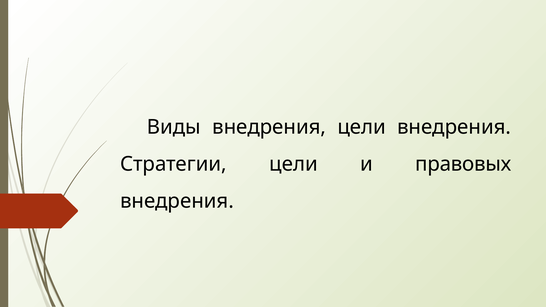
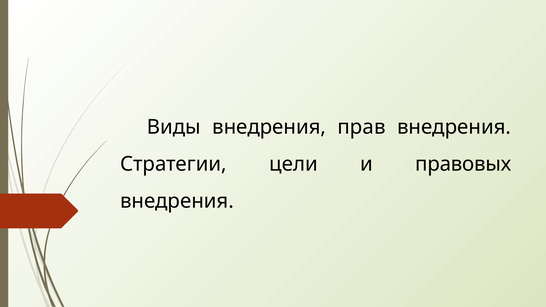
внедрения цели: цели -> прав
